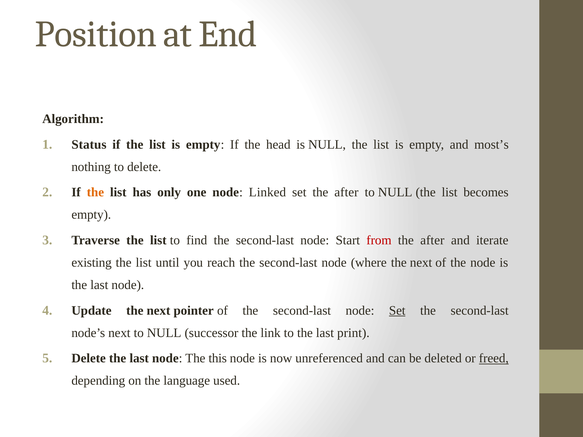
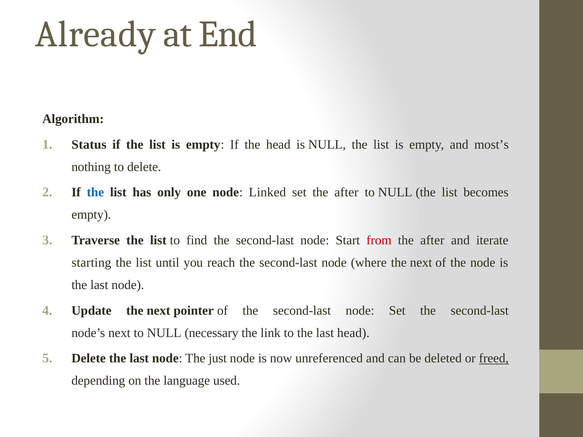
Position: Position -> Already
the at (95, 192) colour: orange -> blue
existing: existing -> starting
Set at (397, 311) underline: present -> none
successor: successor -> necessary
last print: print -> head
this: this -> just
